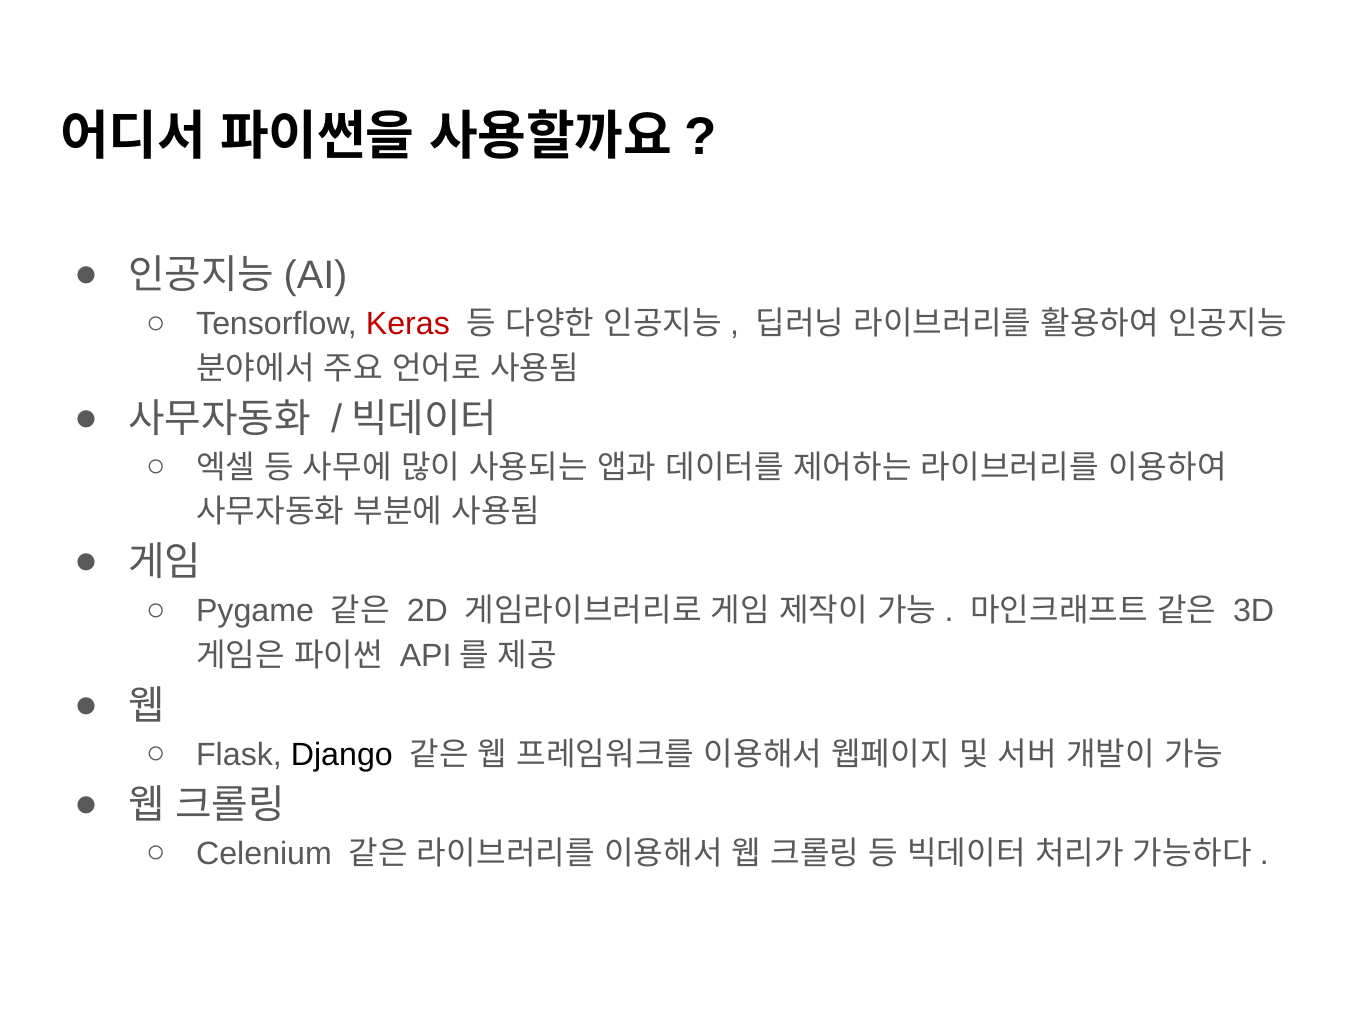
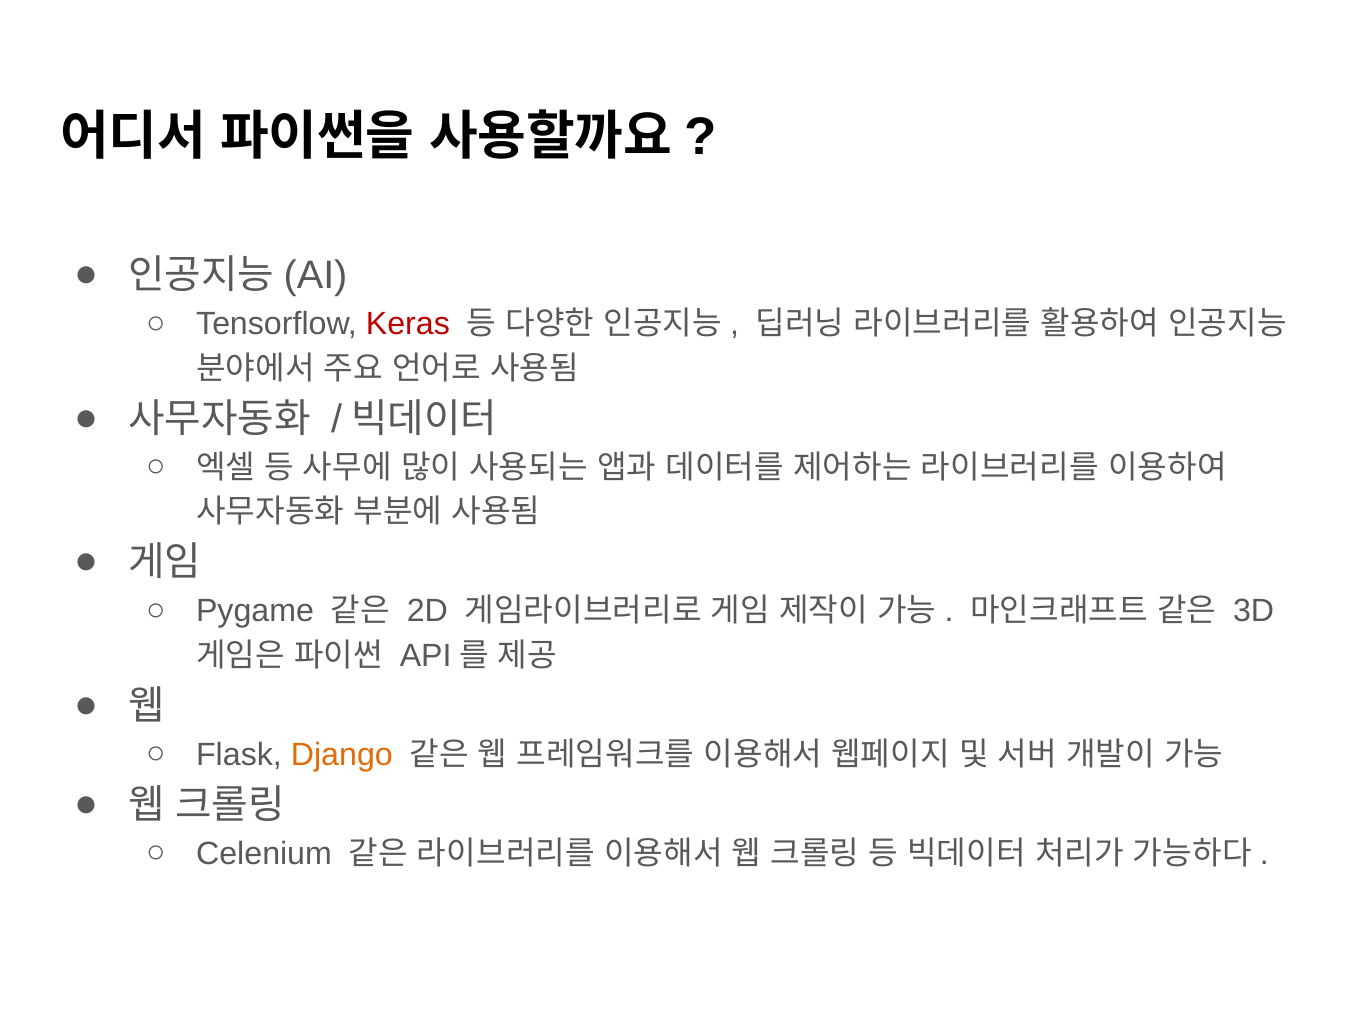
Django colour: black -> orange
